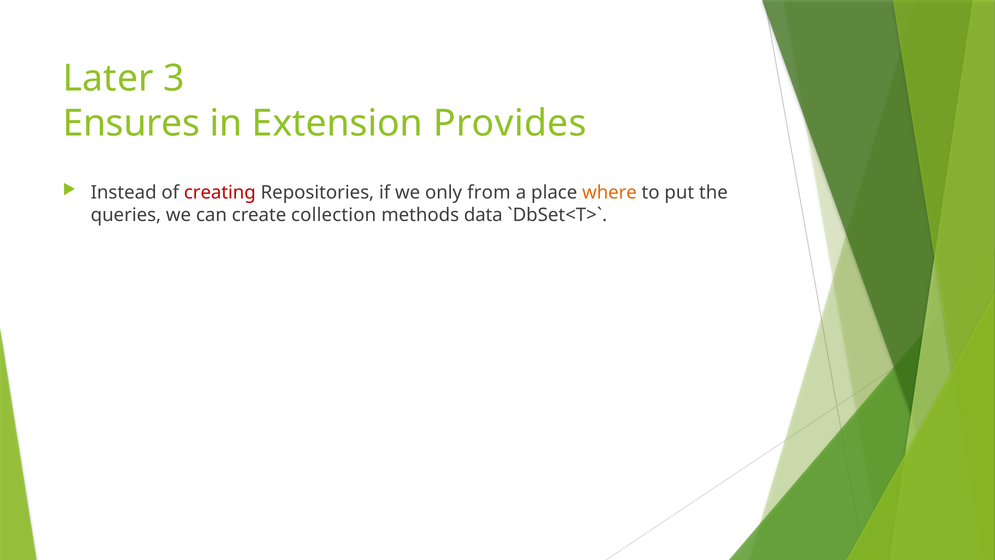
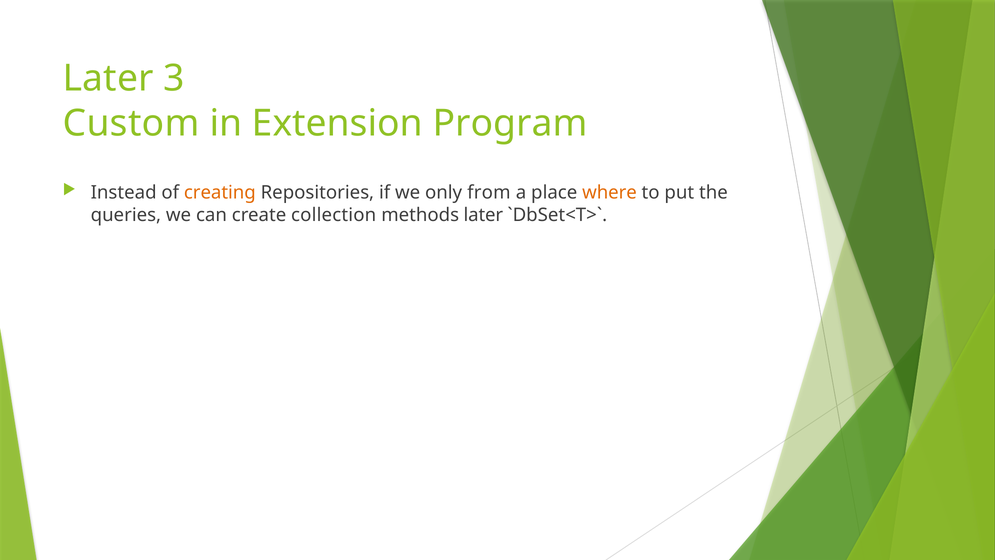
Ensures: Ensures -> Custom
Provides: Provides -> Program
creating colour: red -> orange
methods data: data -> later
